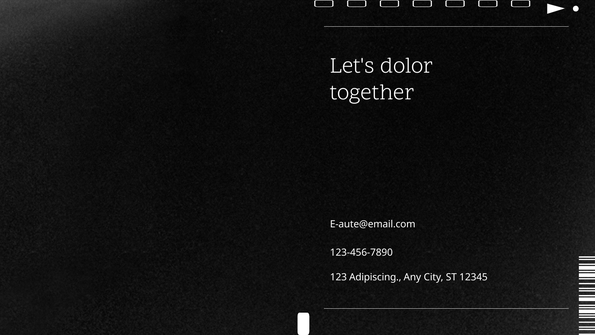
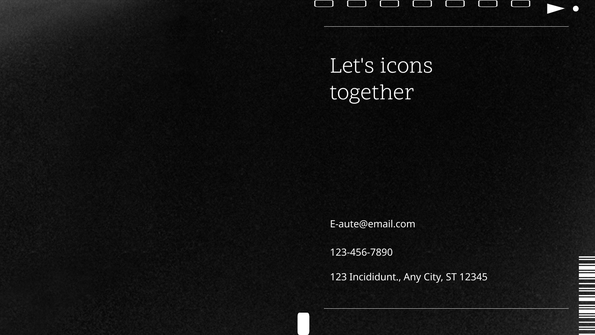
dolor: dolor -> icons
Adipiscing: Adipiscing -> Incididunt
